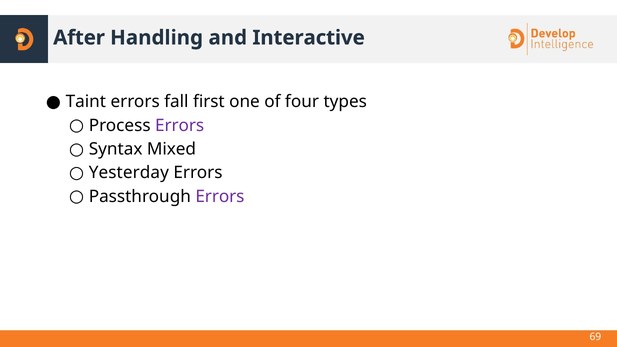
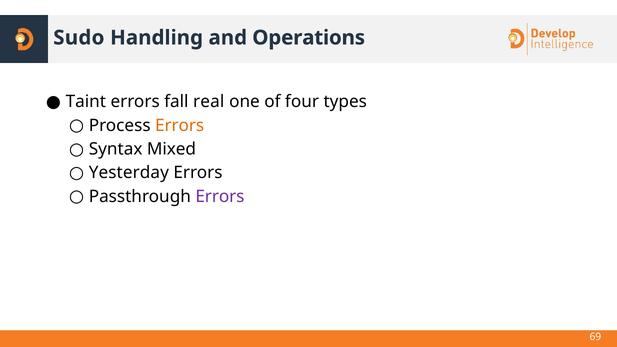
After: After -> Sudo
Interactive: Interactive -> Operations
first: first -> real
Errors at (180, 125) colour: purple -> orange
